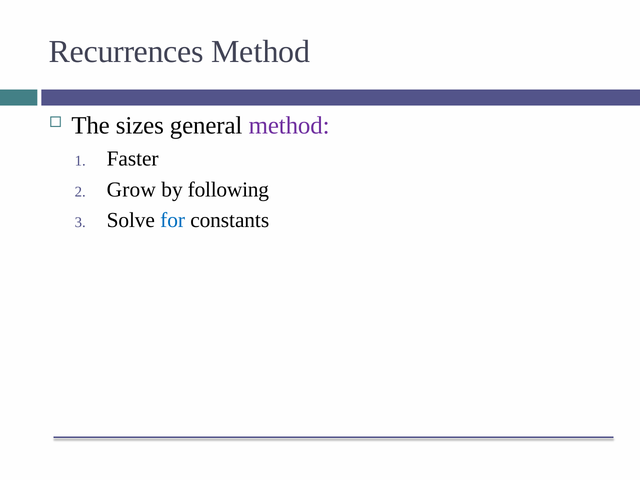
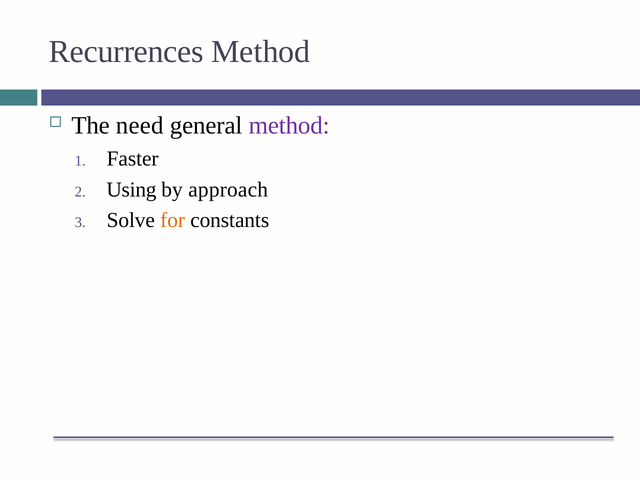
sizes: sizes -> need
Grow: Grow -> Using
following: following -> approach
for colour: blue -> orange
